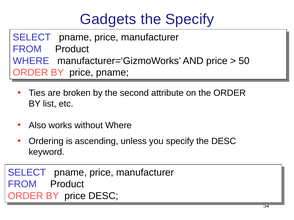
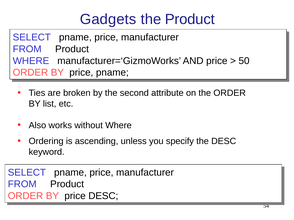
the Specify: Specify -> Product
